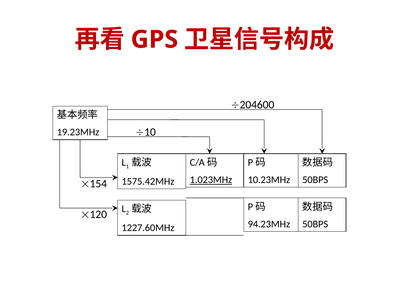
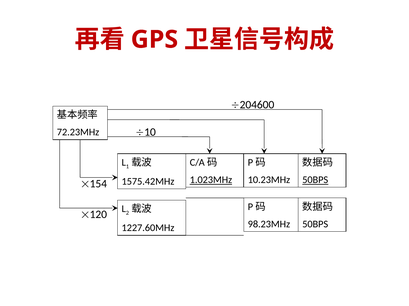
19.23MHz: 19.23MHz -> 72.23MHz
50BPS at (315, 180) underline: none -> present
94.23MHz: 94.23MHz -> 98.23MHz
